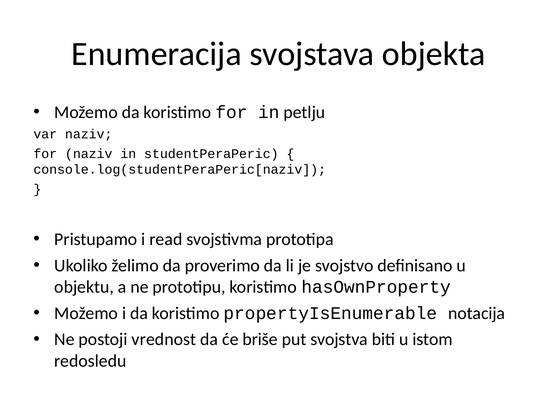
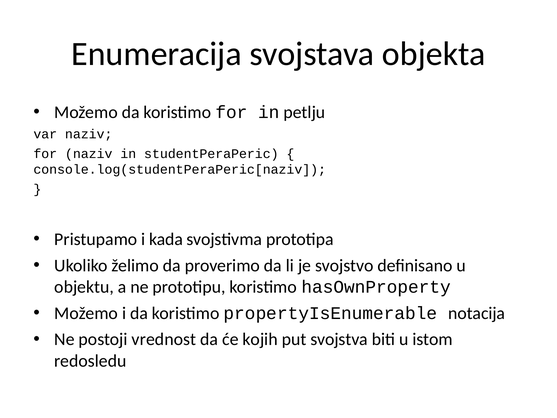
read: read -> kada
briše: briše -> kojih
